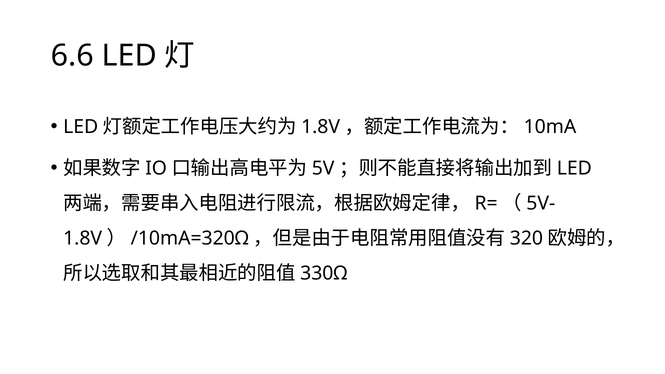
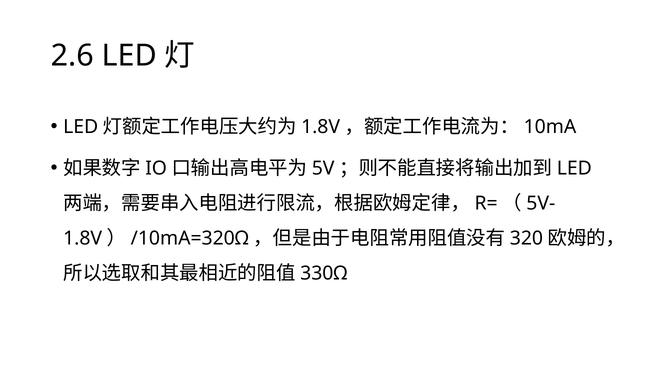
6.6: 6.6 -> 2.6
